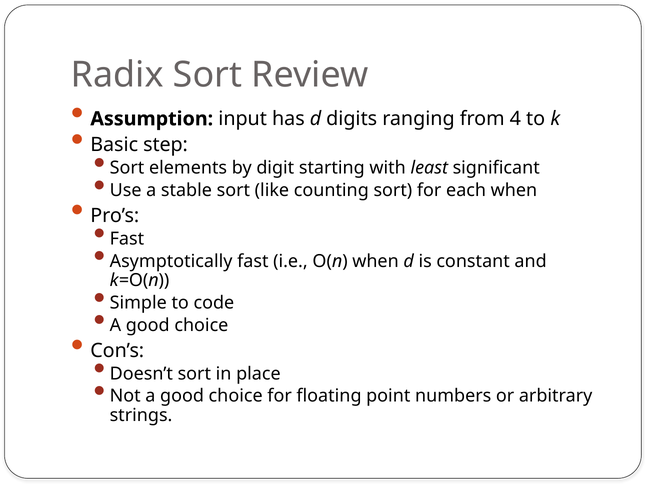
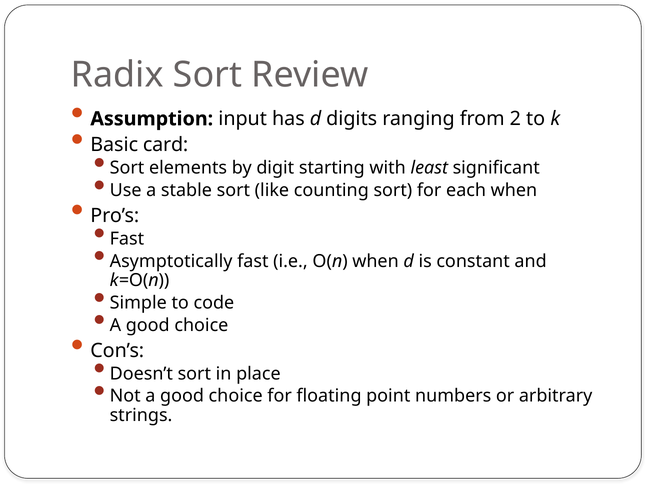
4: 4 -> 2
step: step -> card
